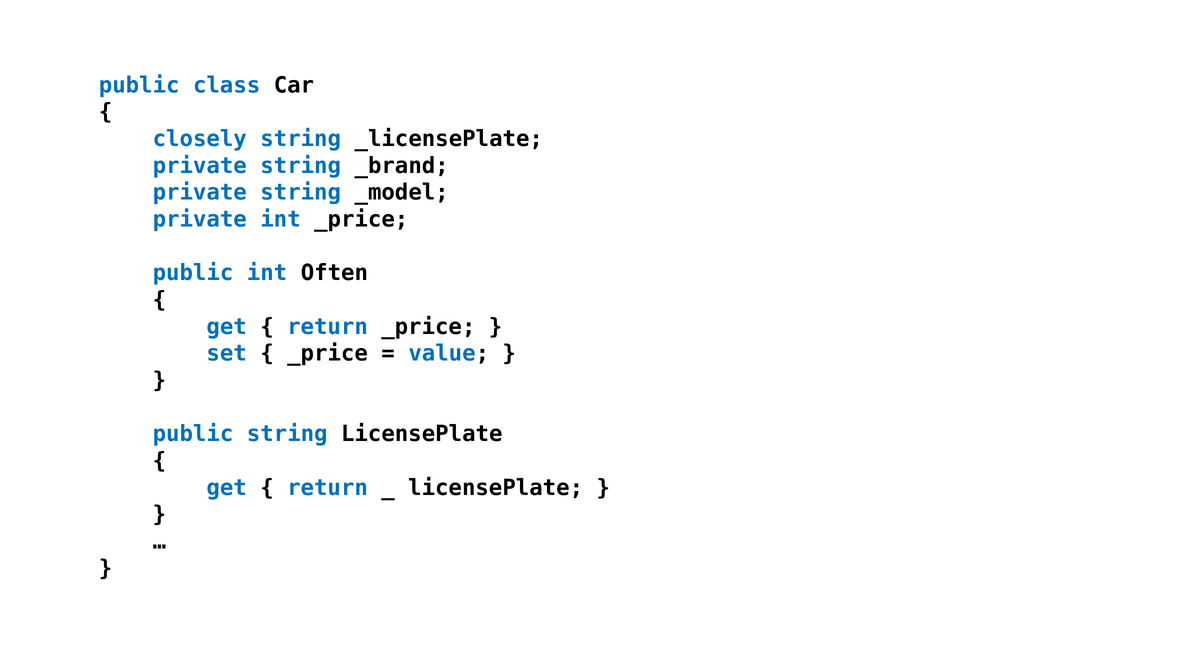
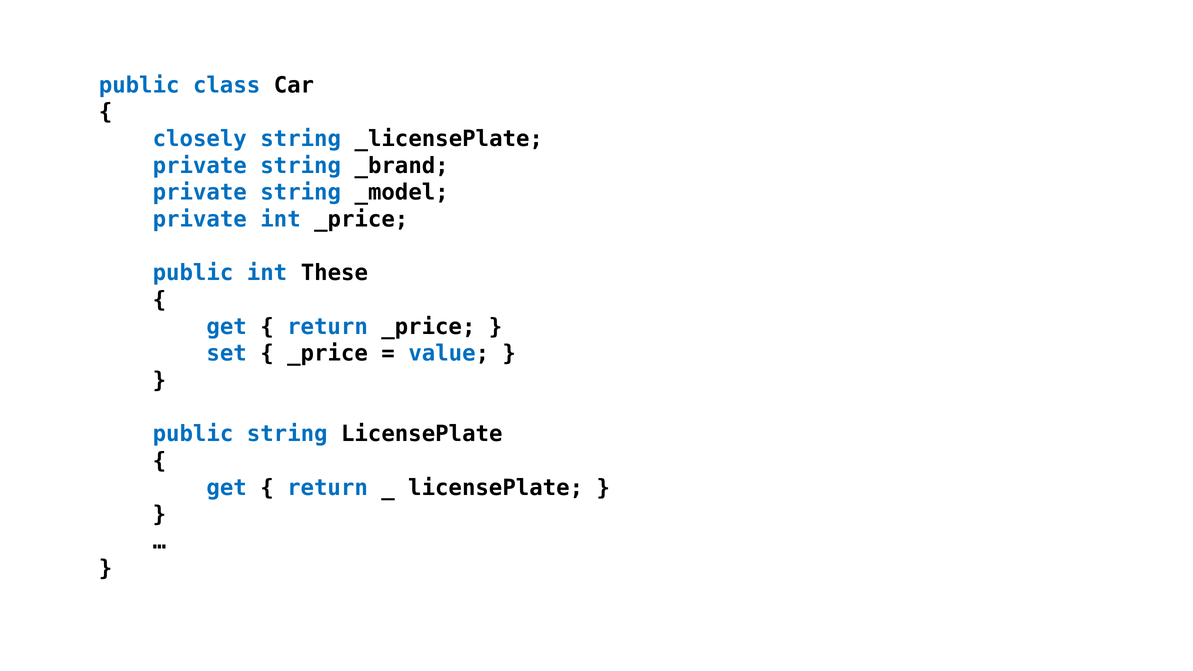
Often: Often -> These
